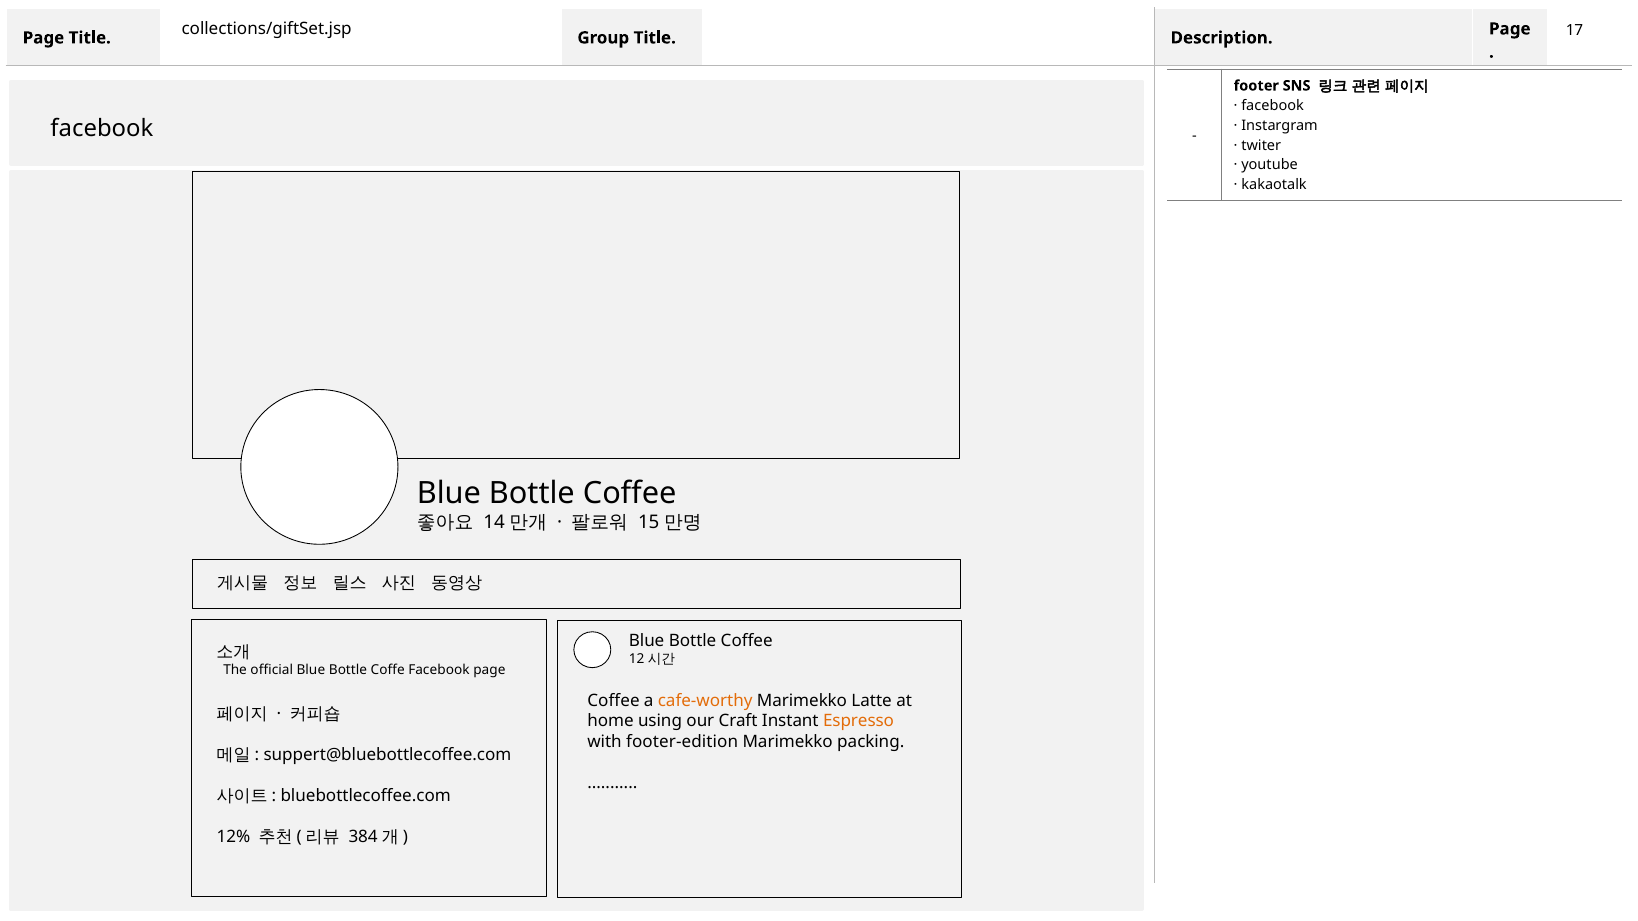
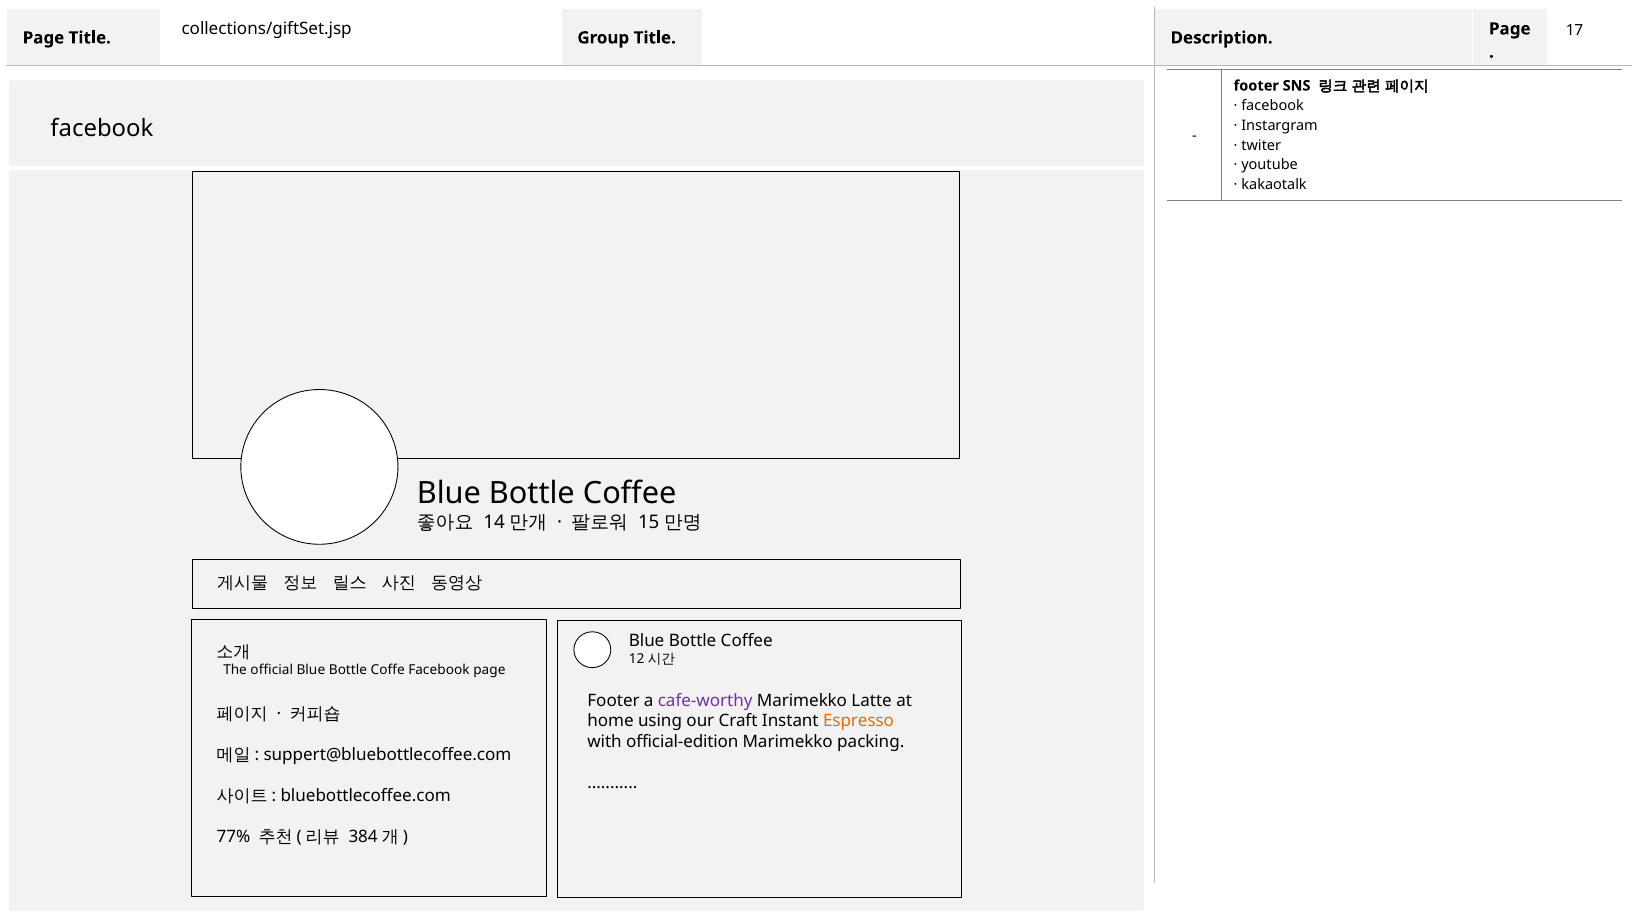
Coffee at (614, 701): Coffee -> Footer
cafe-worthy colour: orange -> purple
footer-edition: footer-edition -> official-edition
12%: 12% -> 77%
